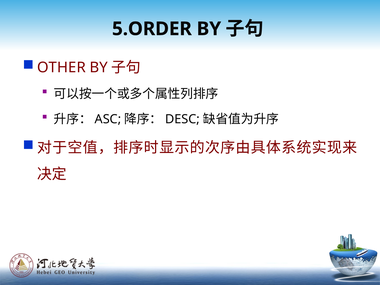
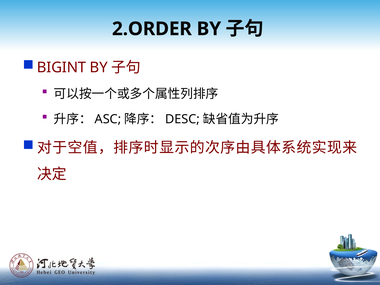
5.ORDER: 5.ORDER -> 2.ORDER
OTHER: OTHER -> BIGINT
